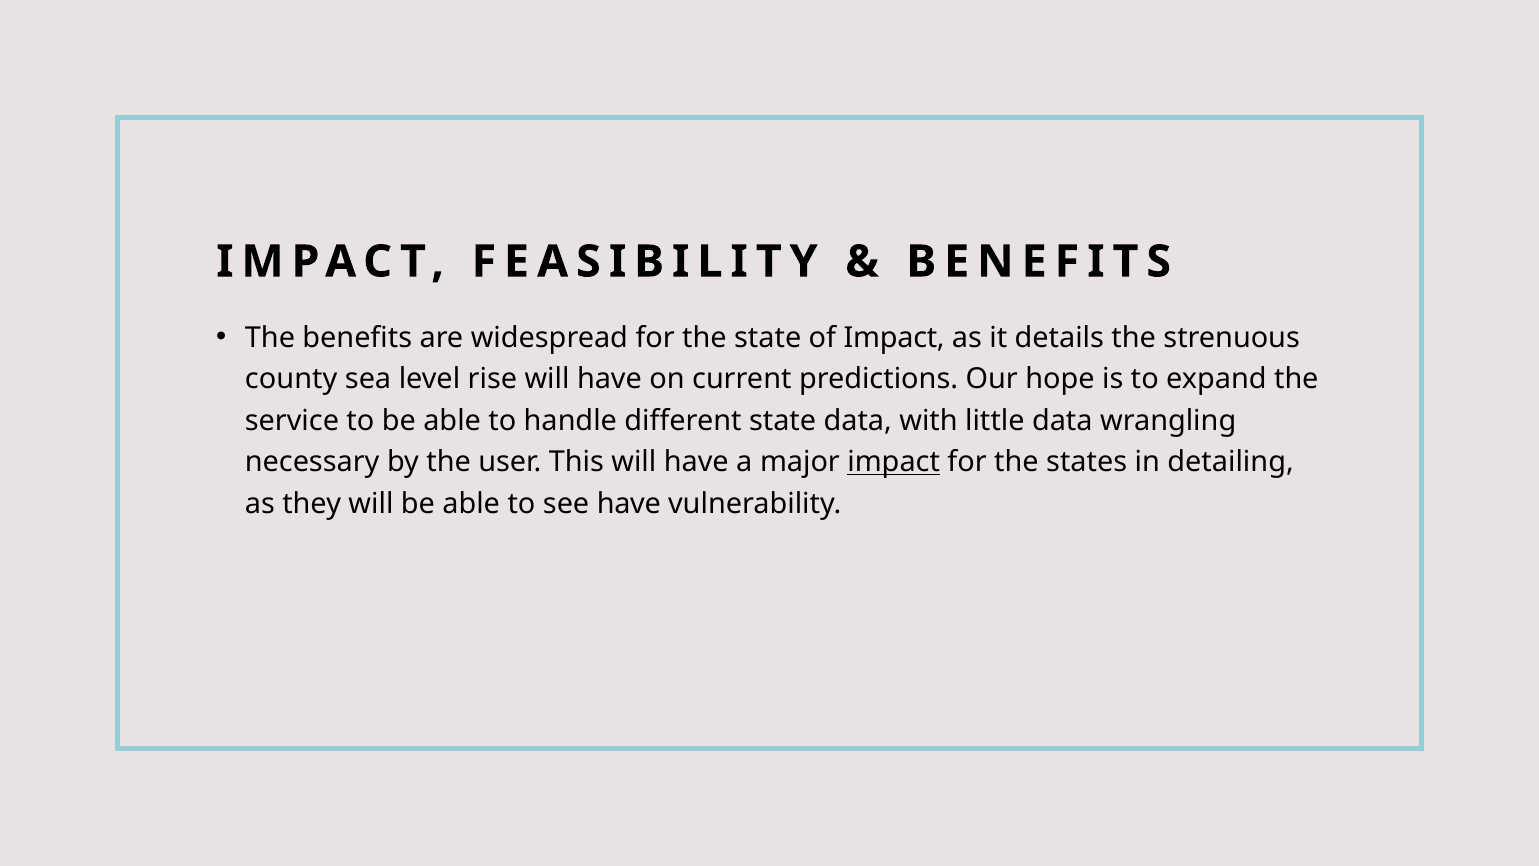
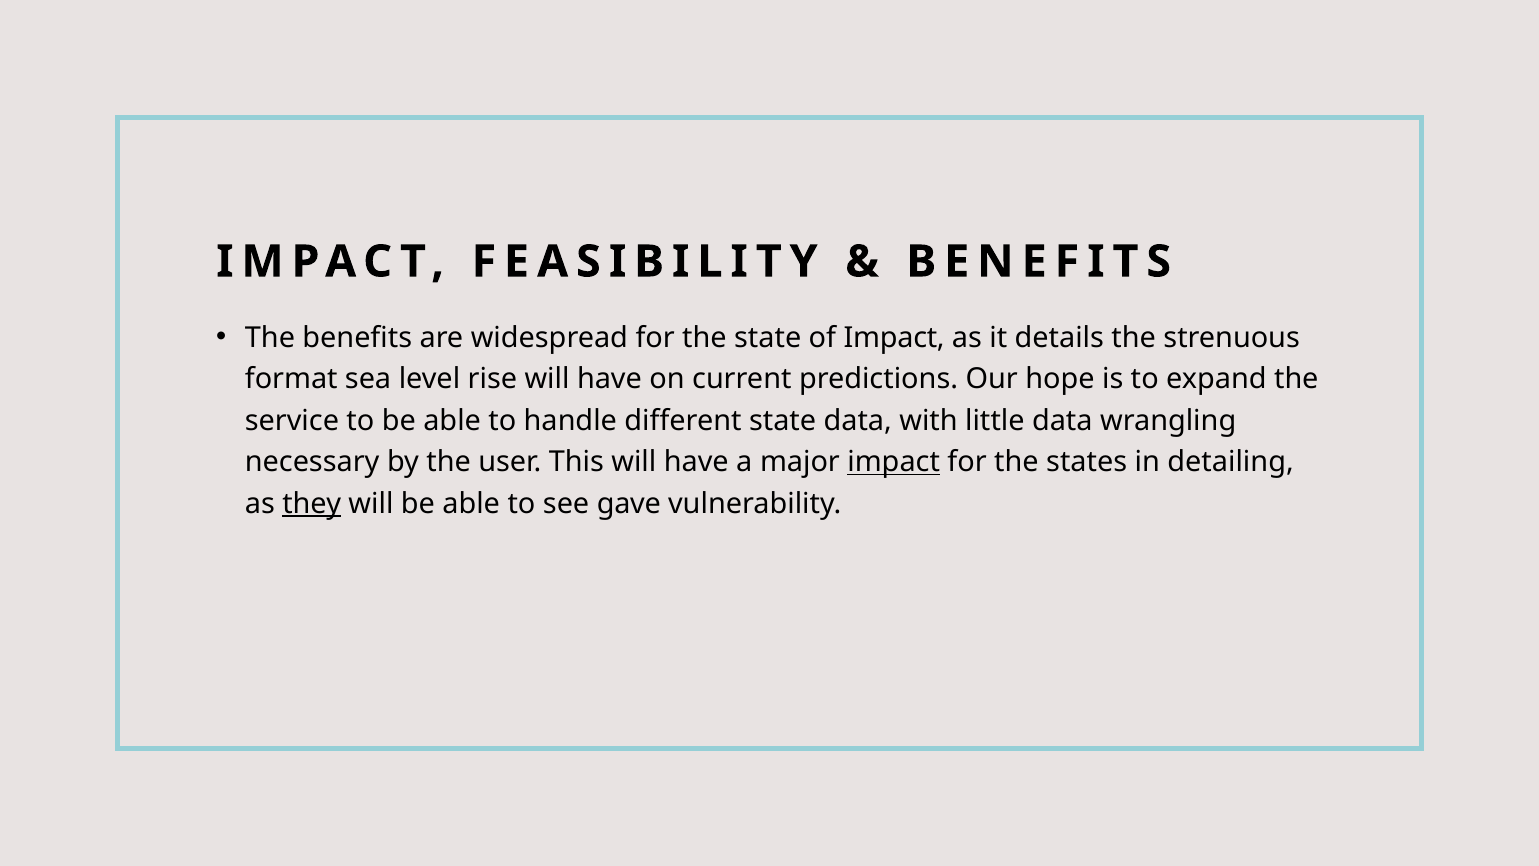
county: county -> format
they underline: none -> present
see have: have -> gave
